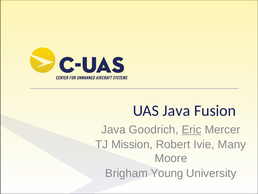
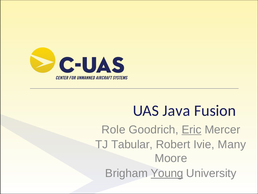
Java at (113, 129): Java -> Role
Mission: Mission -> Tabular
Young underline: none -> present
